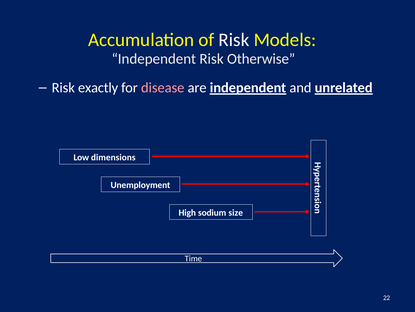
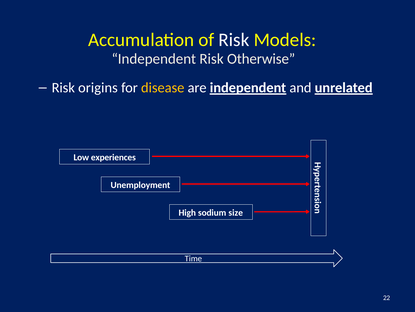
exactly: exactly -> origins
disease colour: pink -> yellow
dimensions: dimensions -> experiences
